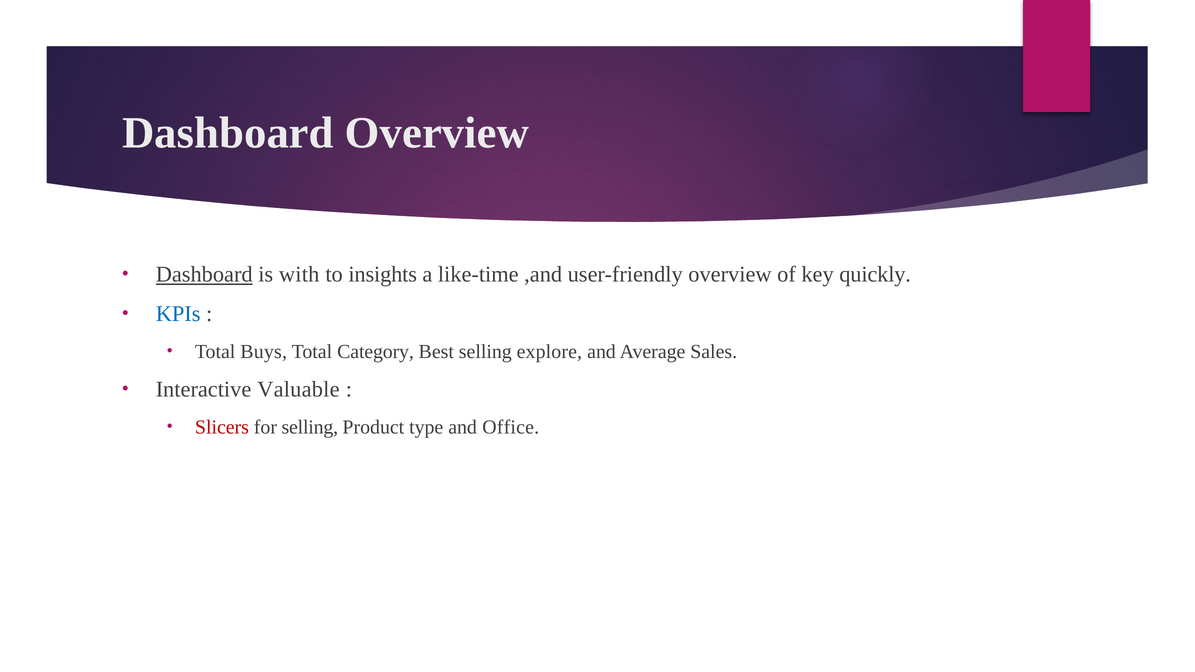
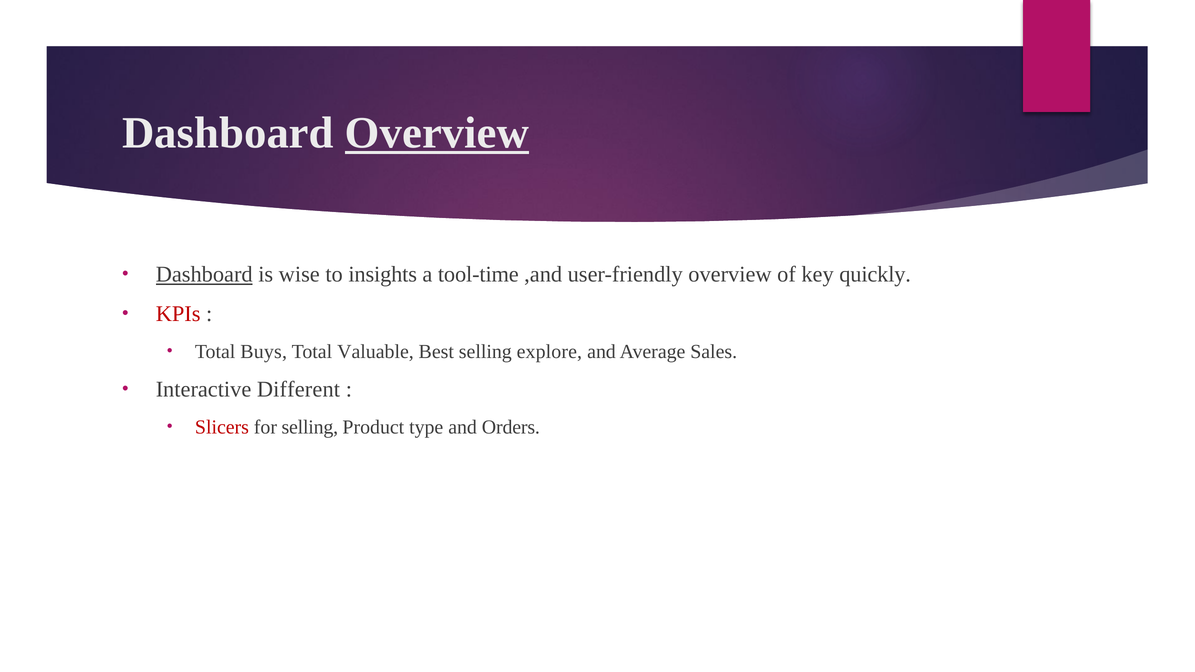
Overview at (437, 133) underline: none -> present
with: with -> wise
like-time: like-time -> tool-time
KPIs colour: blue -> red
Category: Category -> Valuable
Valuable: Valuable -> Different
Office: Office -> Orders
